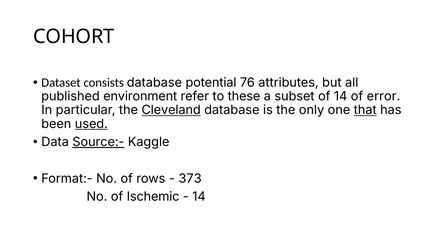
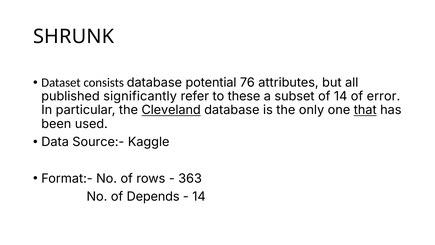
COHORT: COHORT -> SHRUNK
environment: environment -> significantly
used underline: present -> none
Source:- underline: present -> none
373: 373 -> 363
Ischemic: Ischemic -> Depends
